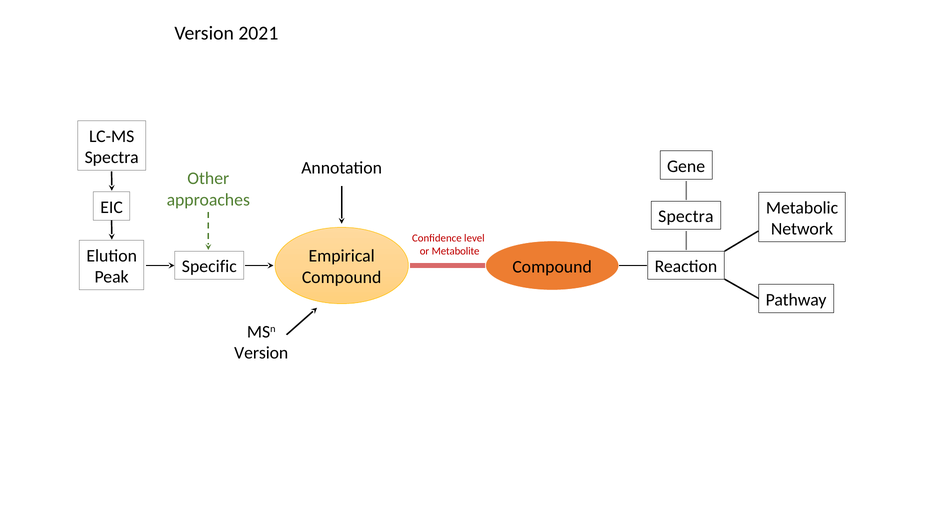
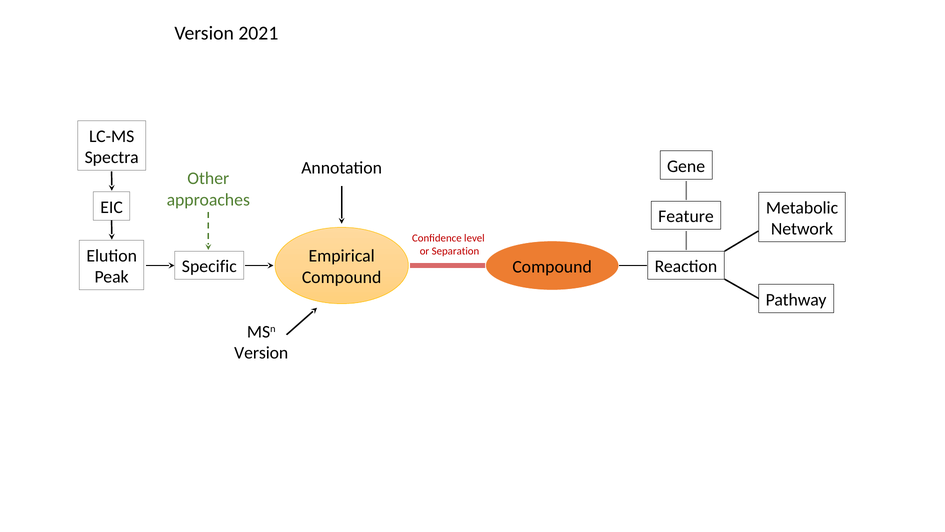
Spectra at (686, 216): Spectra -> Feature
Metabolite: Metabolite -> Separation
